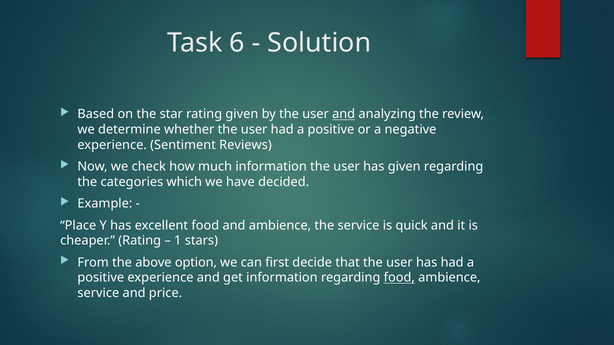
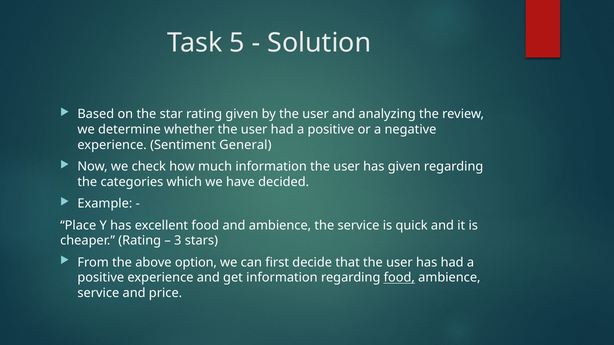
6: 6 -> 5
and at (344, 114) underline: present -> none
Reviews: Reviews -> General
1: 1 -> 3
